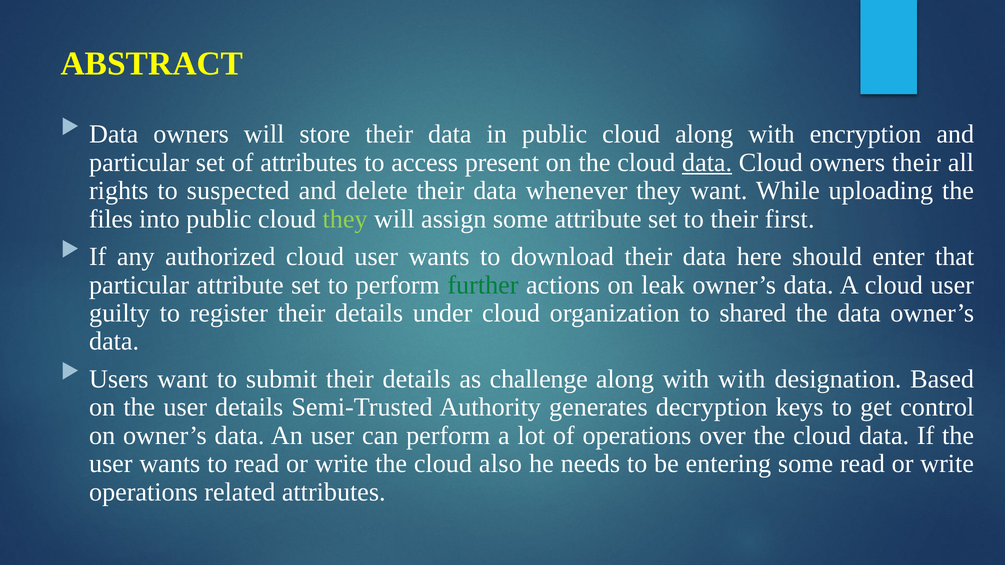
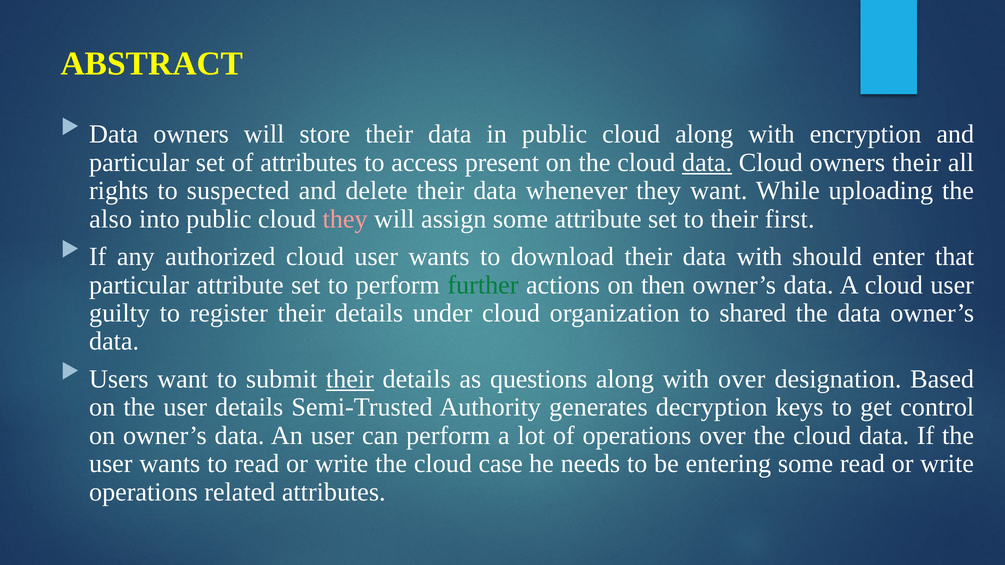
files: files -> also
they at (345, 219) colour: light green -> pink
data here: here -> with
leak: leak -> then
their at (350, 379) underline: none -> present
challenge: challenge -> questions
with with: with -> over
also: also -> case
